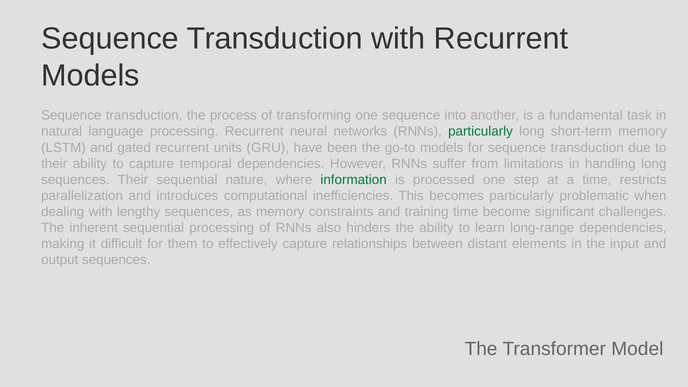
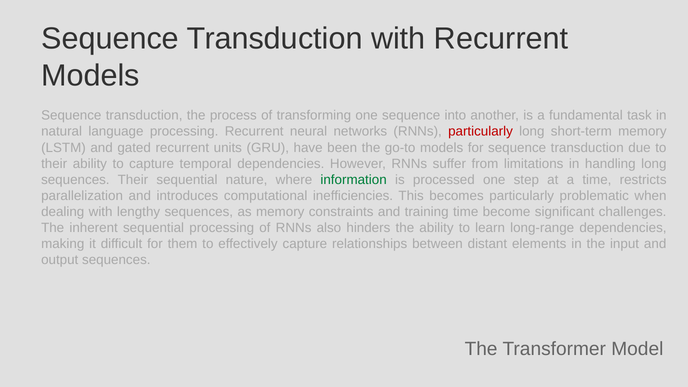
particularly at (480, 132) colour: green -> red
